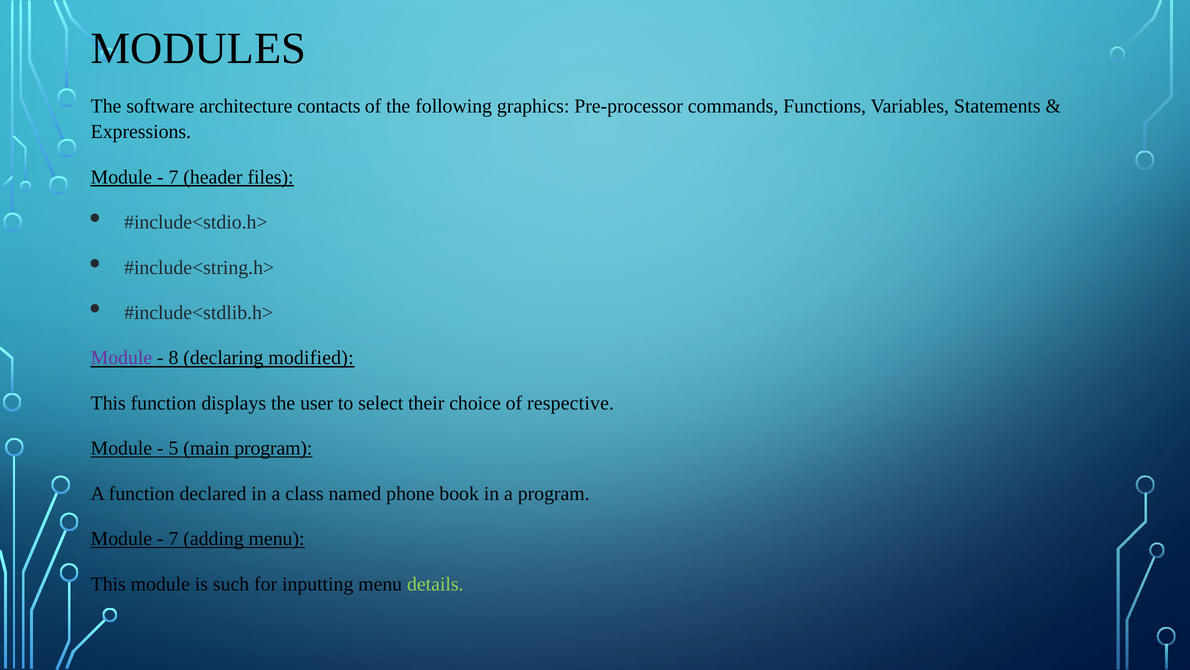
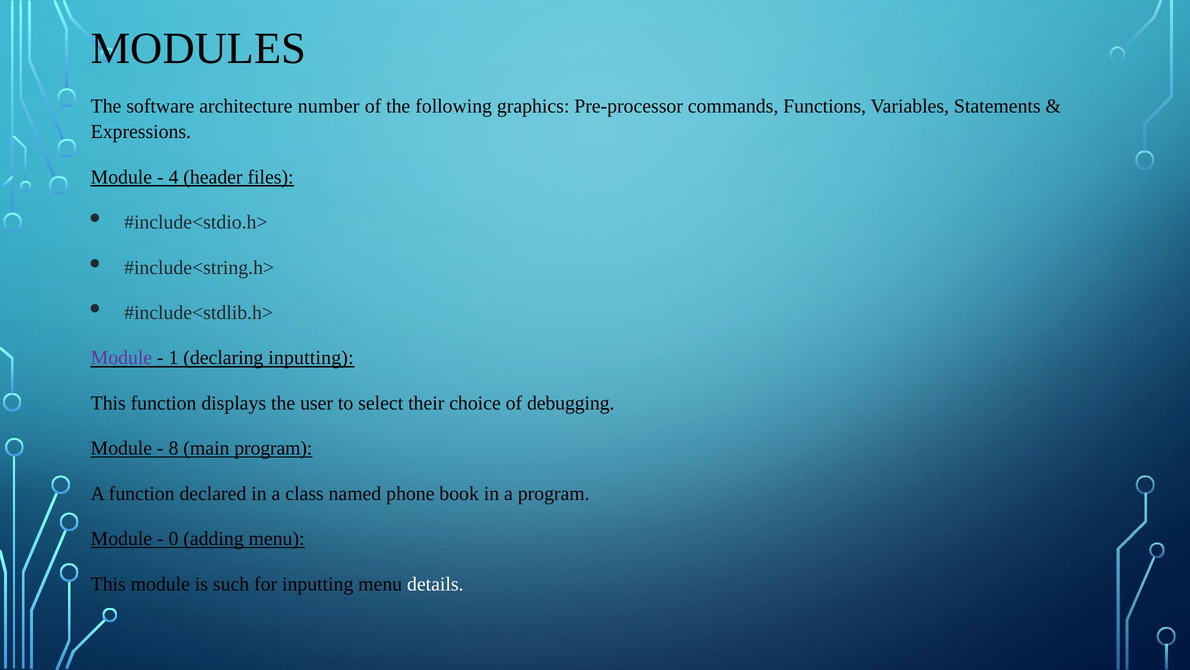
contacts: contacts -> number
7 at (173, 177): 7 -> 4
8: 8 -> 1
declaring modified: modified -> inputting
respective: respective -> debugging
5: 5 -> 8
7 at (173, 538): 7 -> 0
details colour: light green -> white
